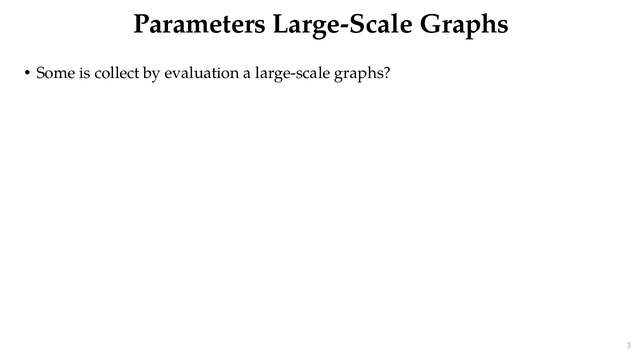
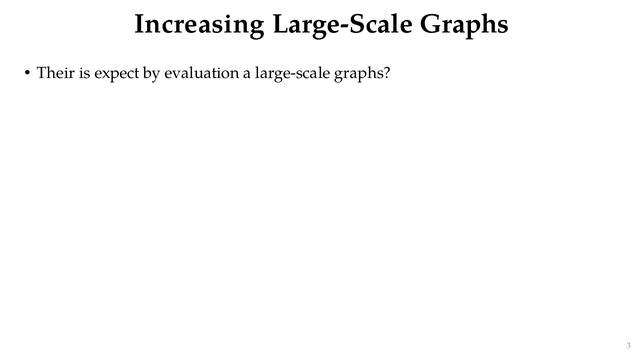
Parameters: Parameters -> Increasing
Some: Some -> Their
collect: collect -> expect
